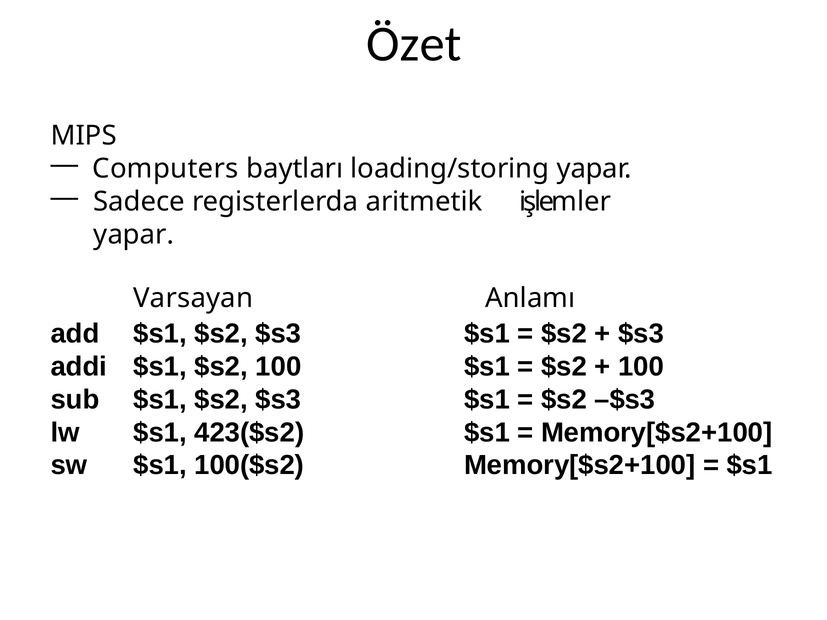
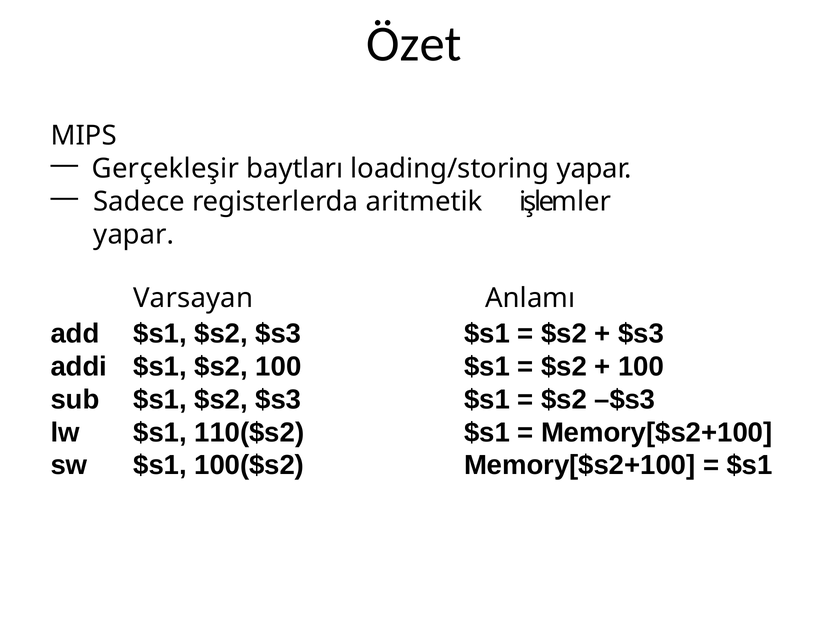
Computers: Computers -> Gerçekleşir
423($s2: 423($s2 -> 110($s2
